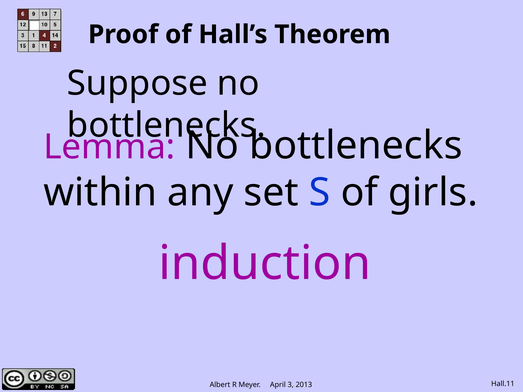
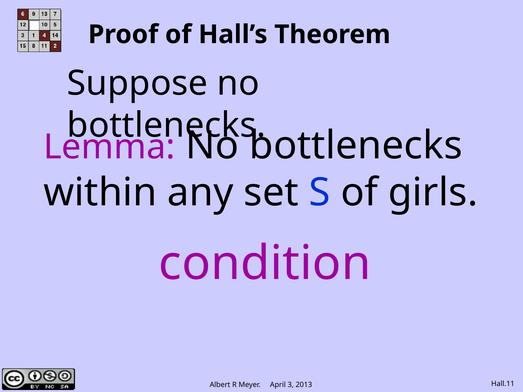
induction: induction -> condition
